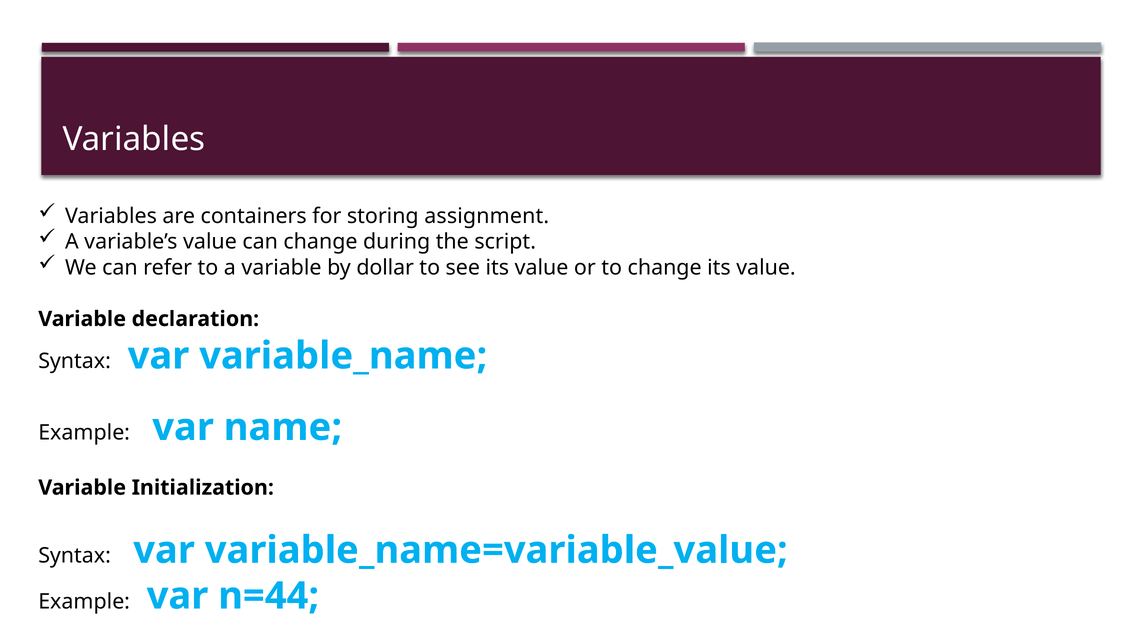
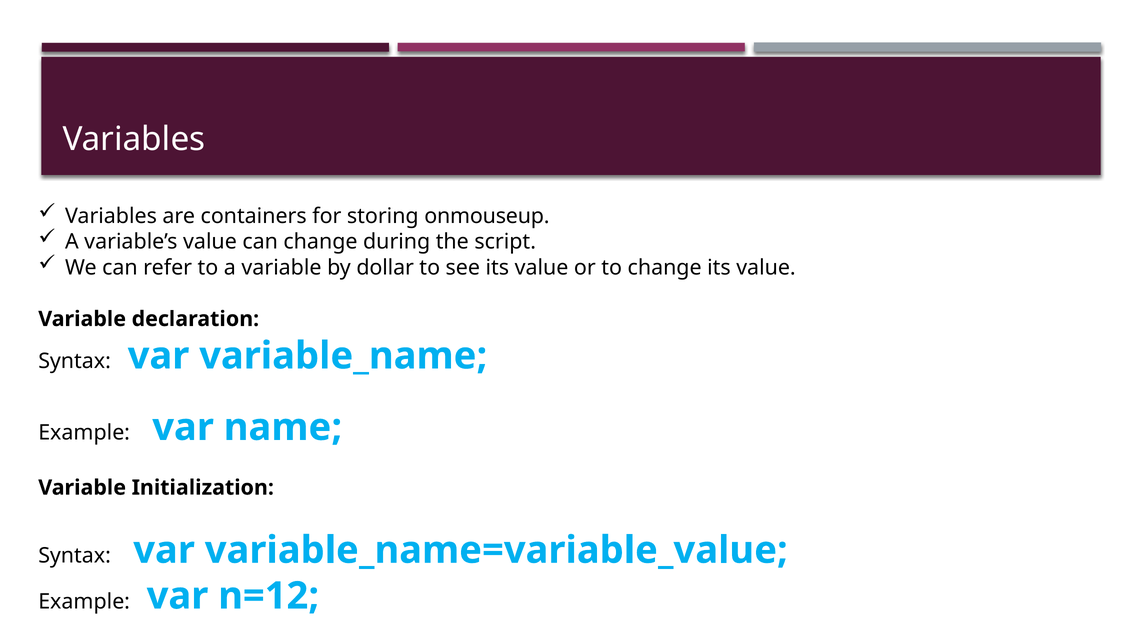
assignment: assignment -> onmouseup
n=44: n=44 -> n=12
